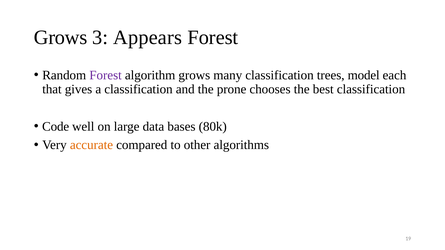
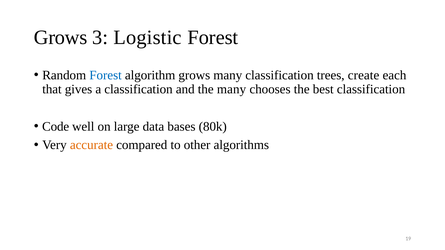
Appears: Appears -> Logistic
Forest at (106, 75) colour: purple -> blue
model: model -> create
the prone: prone -> many
